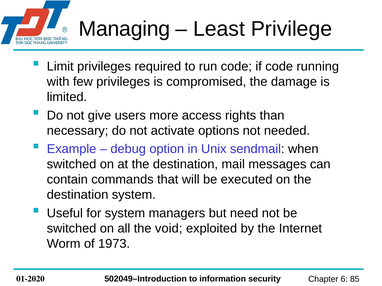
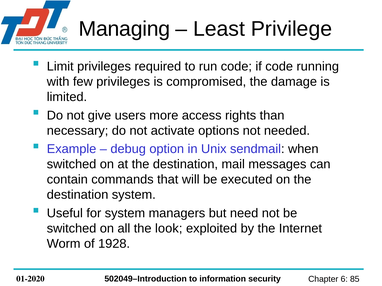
void: void -> look
1973: 1973 -> 1928
